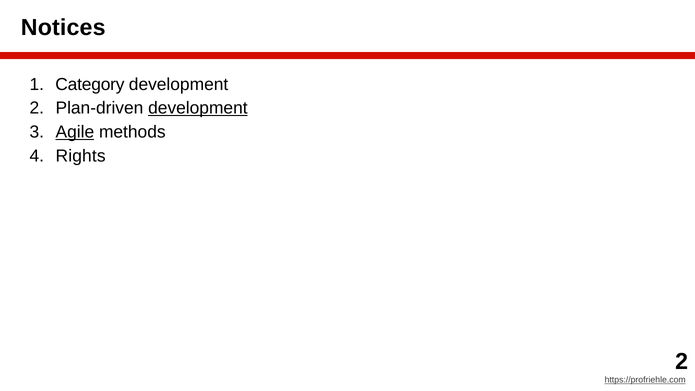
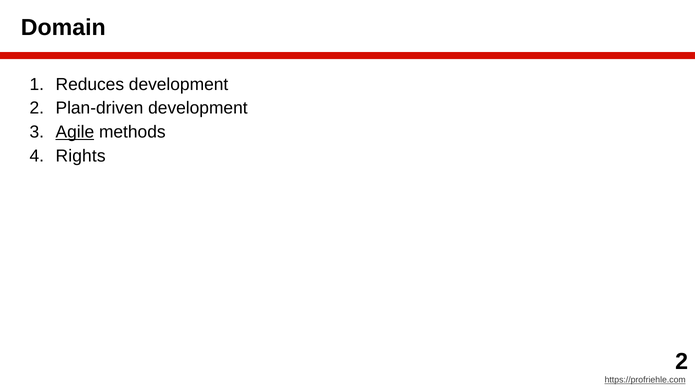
Notices: Notices -> Domain
Category: Category -> Reduces
development at (198, 108) underline: present -> none
